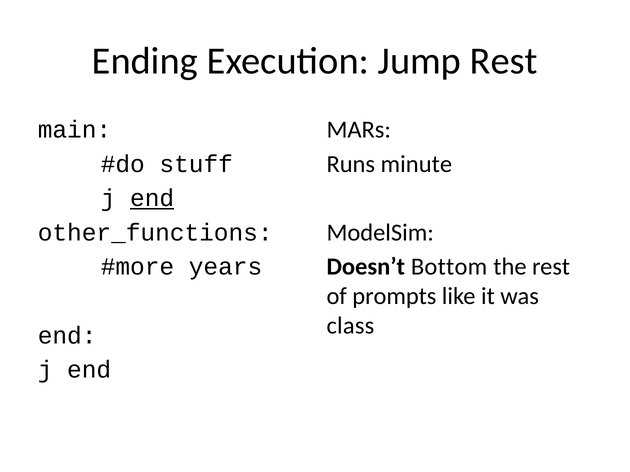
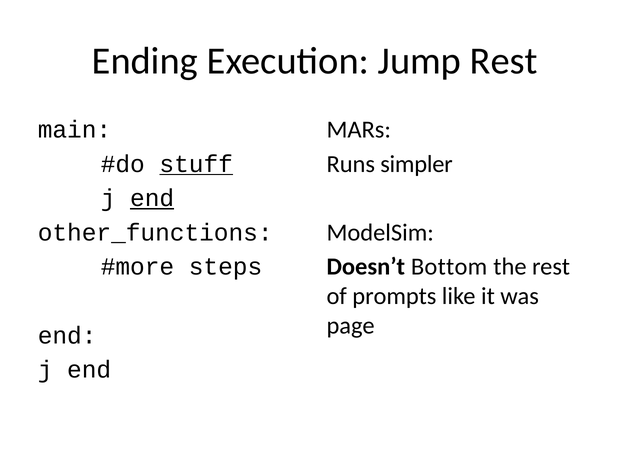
minute: minute -> simpler
stuff underline: none -> present
years: years -> steps
class: class -> page
